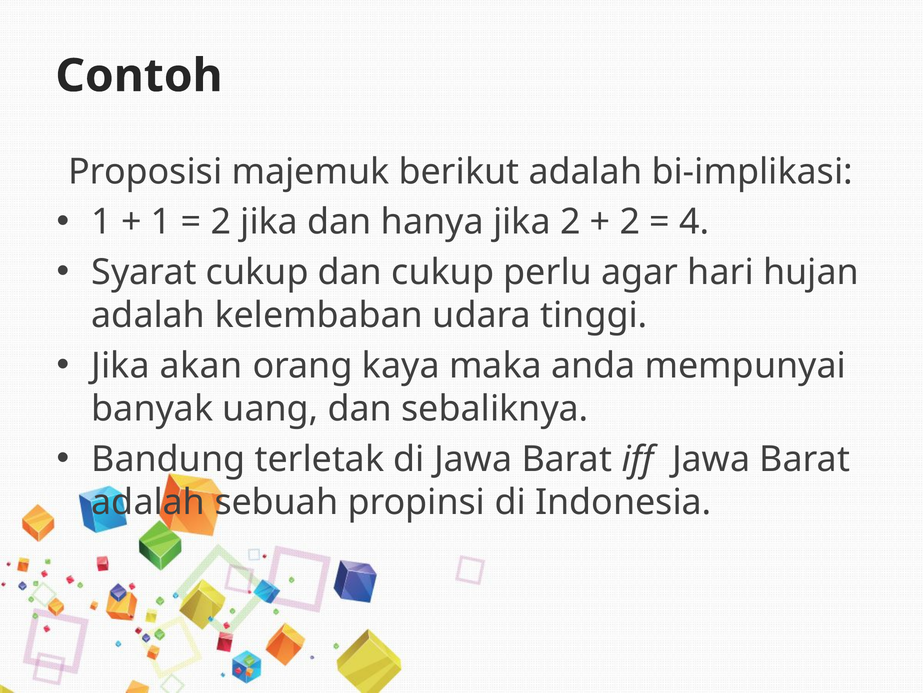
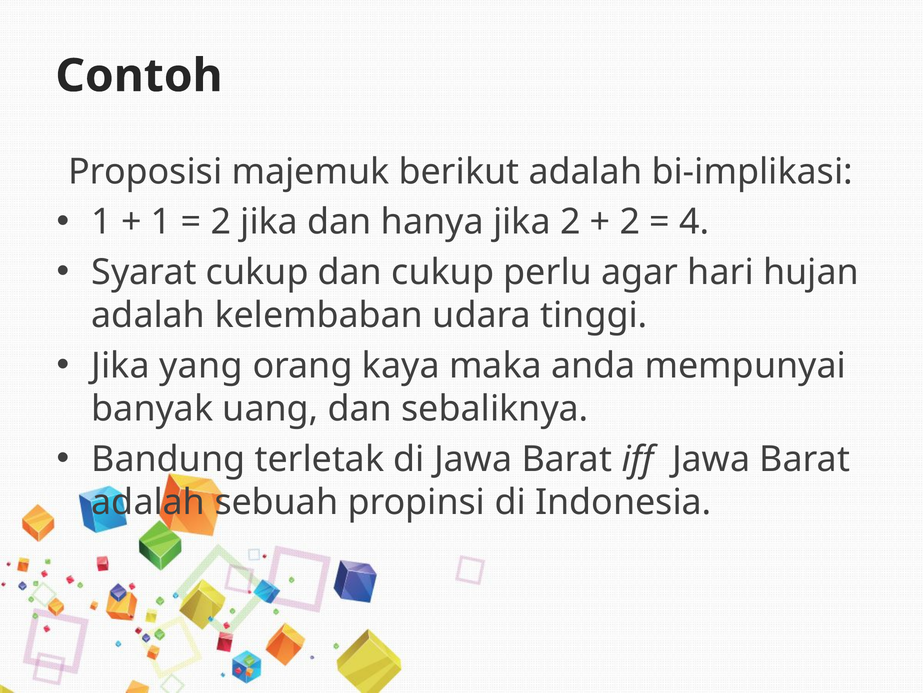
akan: akan -> yang
